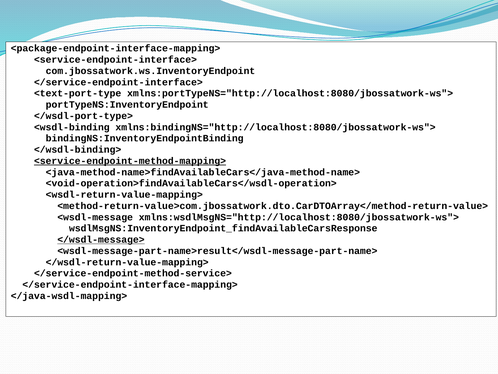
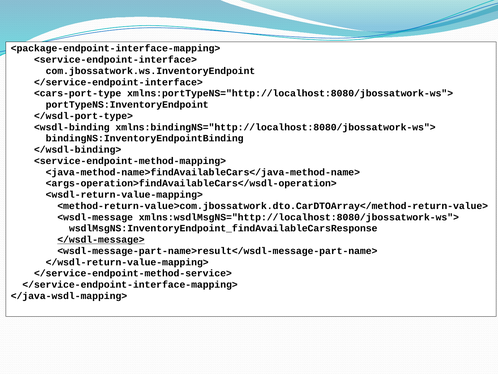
<text-port-type: <text-port-type -> <cars-port-type
<service-endpoint-method-mapping> underline: present -> none
<void-operation>findAvailableCars</wsdl-operation>: <void-operation>findAvailableCars</wsdl-operation> -> <args-operation>findAvailableCars</wsdl-operation>
